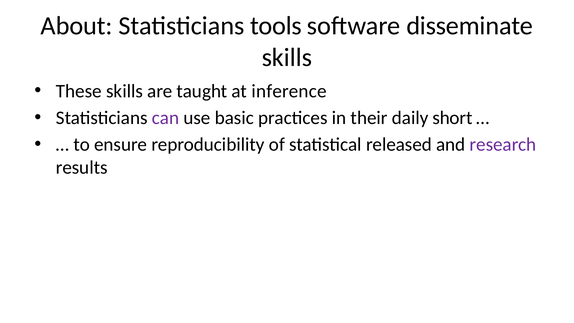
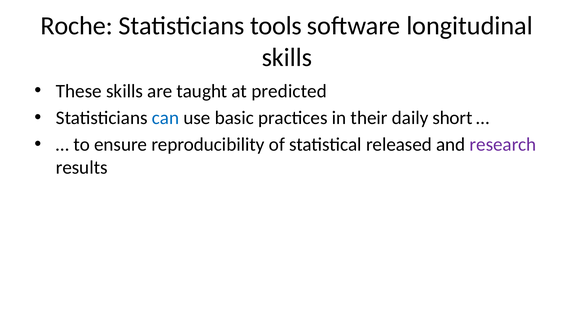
About: About -> Roche
disseminate: disseminate -> longitudinal
inference: inference -> predicted
can colour: purple -> blue
